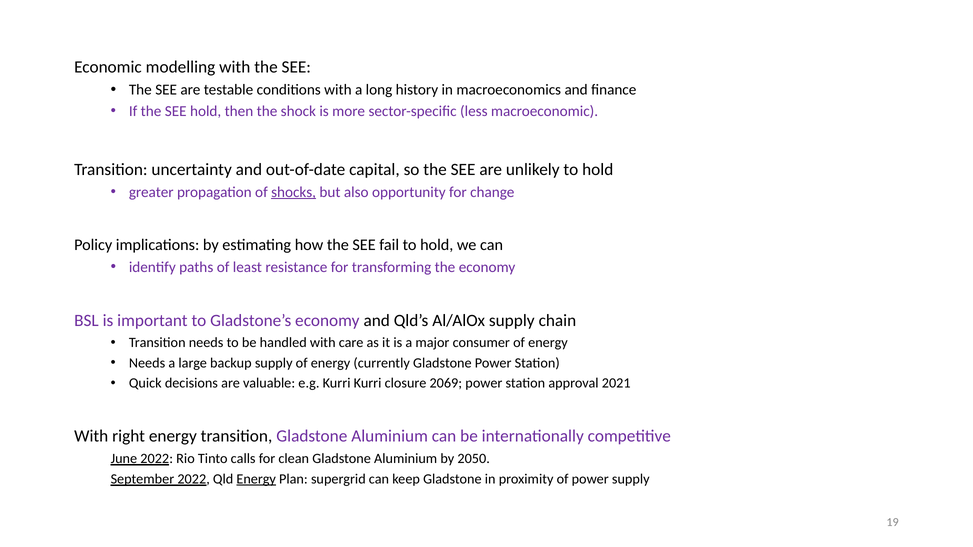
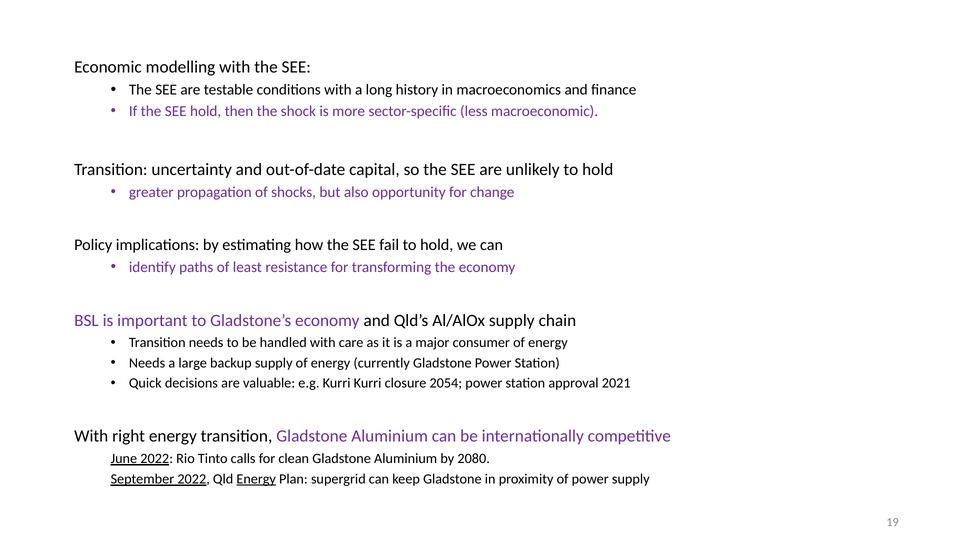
shocks underline: present -> none
2069: 2069 -> 2054
2050: 2050 -> 2080
